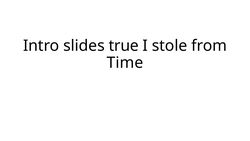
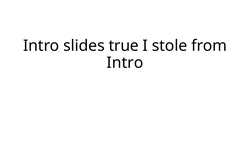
Time at (125, 62): Time -> Intro
